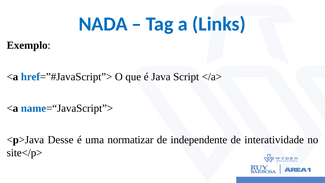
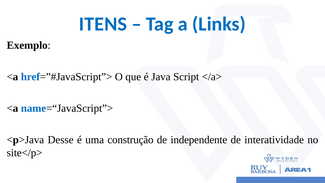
NADA: NADA -> ITENS
normatizar: normatizar -> construção
